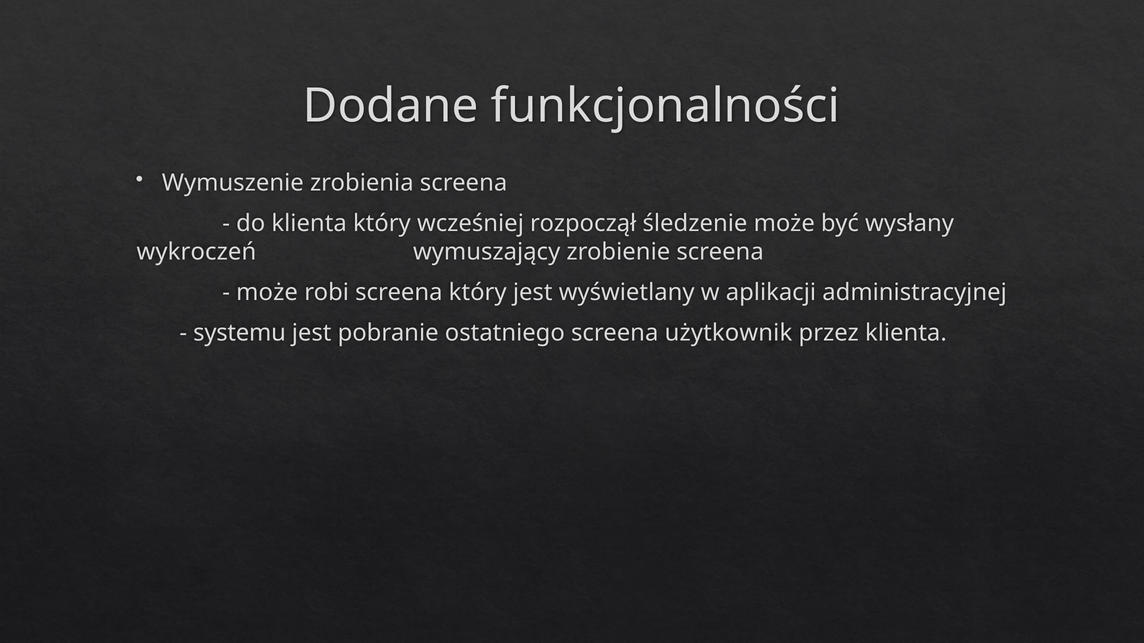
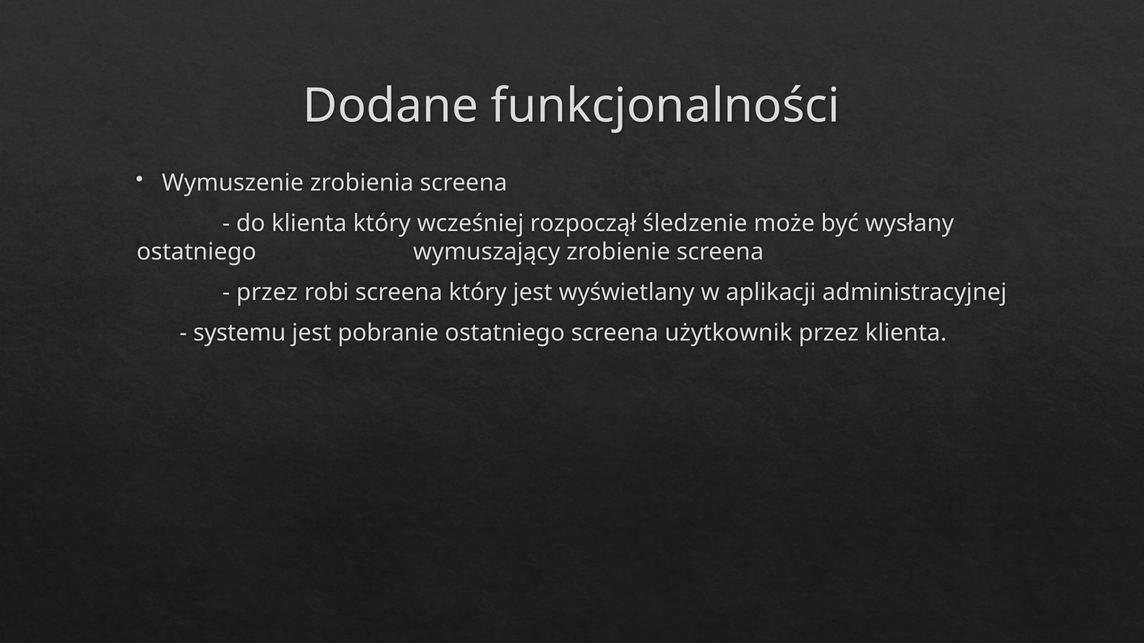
wykroczeń at (196, 252): wykroczeń -> ostatniego
może at (267, 292): może -> przez
